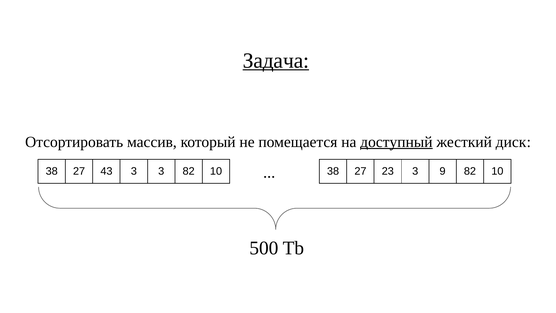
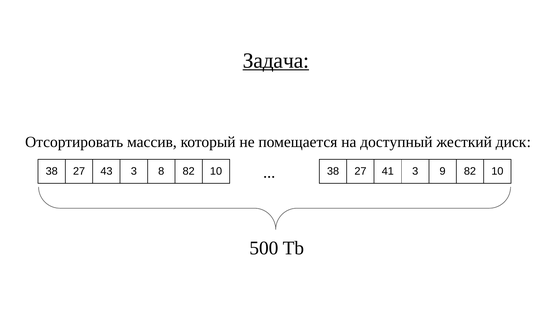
доступный underline: present -> none
3 3: 3 -> 8
23: 23 -> 41
